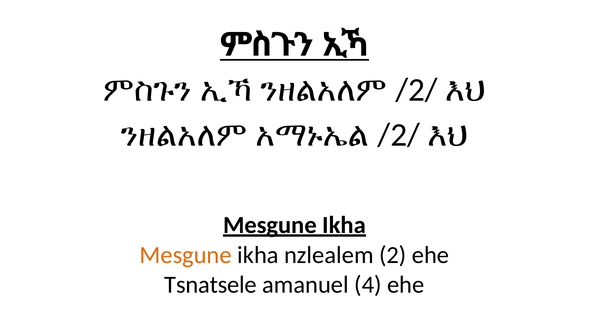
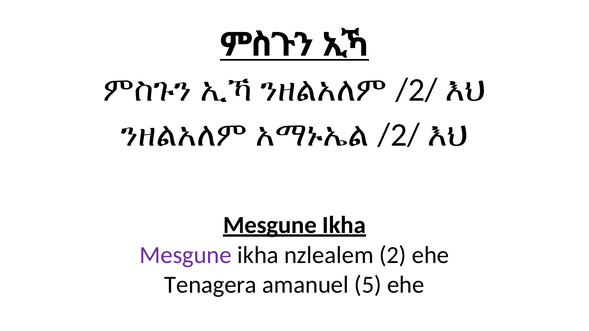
Mesgune at (186, 255) colour: orange -> purple
Tsnatsele: Tsnatsele -> Tenagera
4: 4 -> 5
